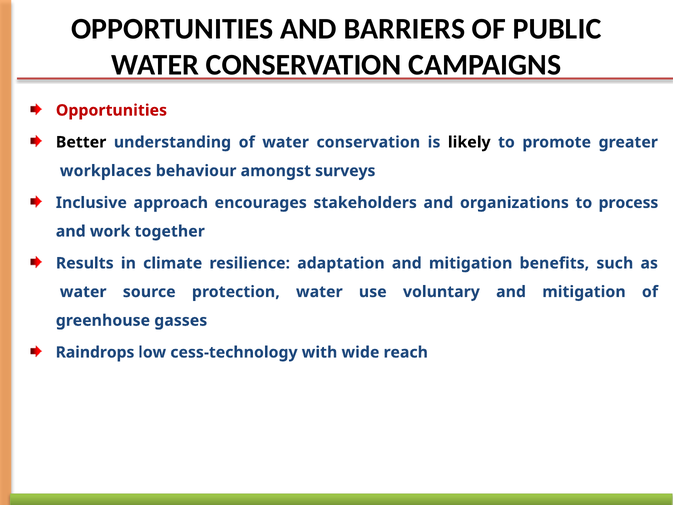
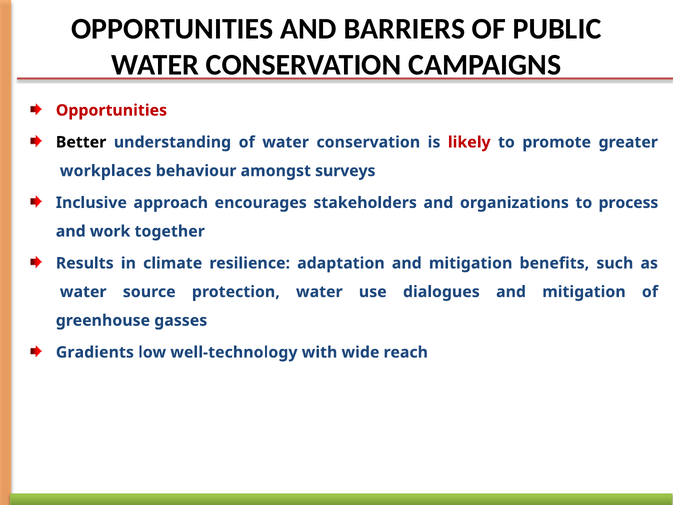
likely colour: black -> red
voluntary: voluntary -> dialogues
Raindrops: Raindrops -> Gradients
cess-technology: cess-technology -> well-technology
